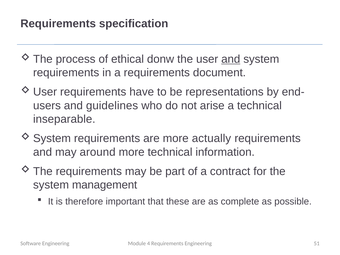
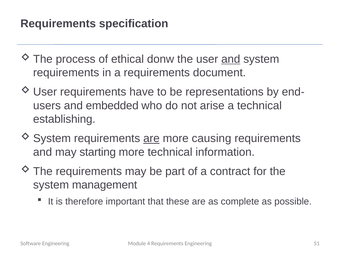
guidelines: guidelines -> embedded
inseparable: inseparable -> establishing
are at (151, 138) underline: none -> present
actually: actually -> causing
around: around -> starting
